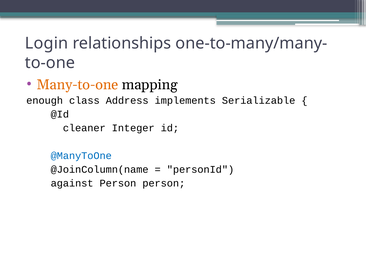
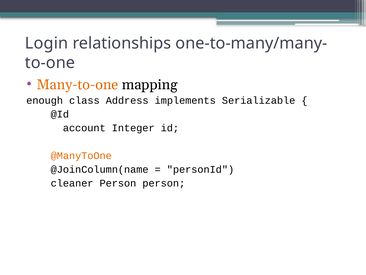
cleaner: cleaner -> account
@ManyToOne colour: blue -> orange
against: against -> cleaner
